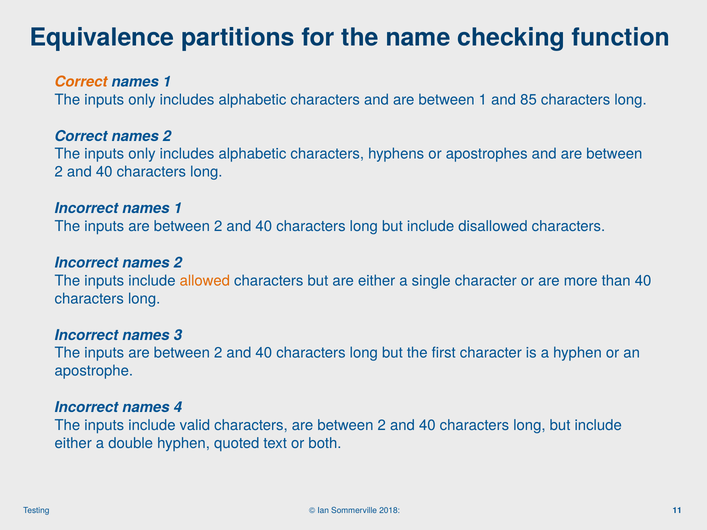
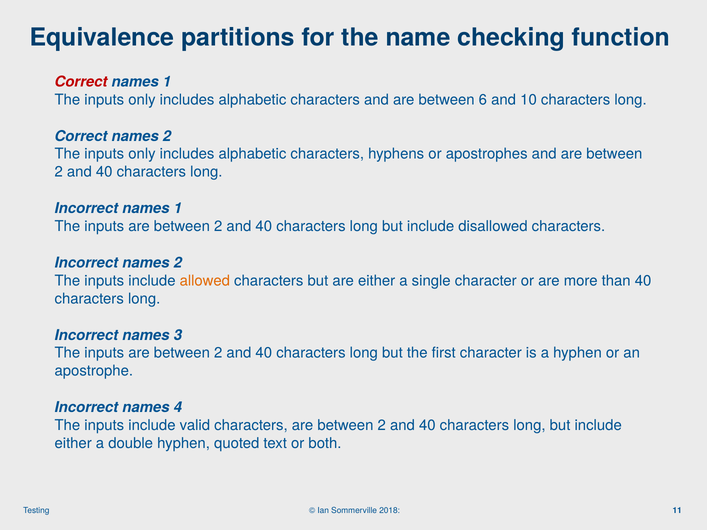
Correct at (81, 82) colour: orange -> red
between 1: 1 -> 6
85: 85 -> 10
